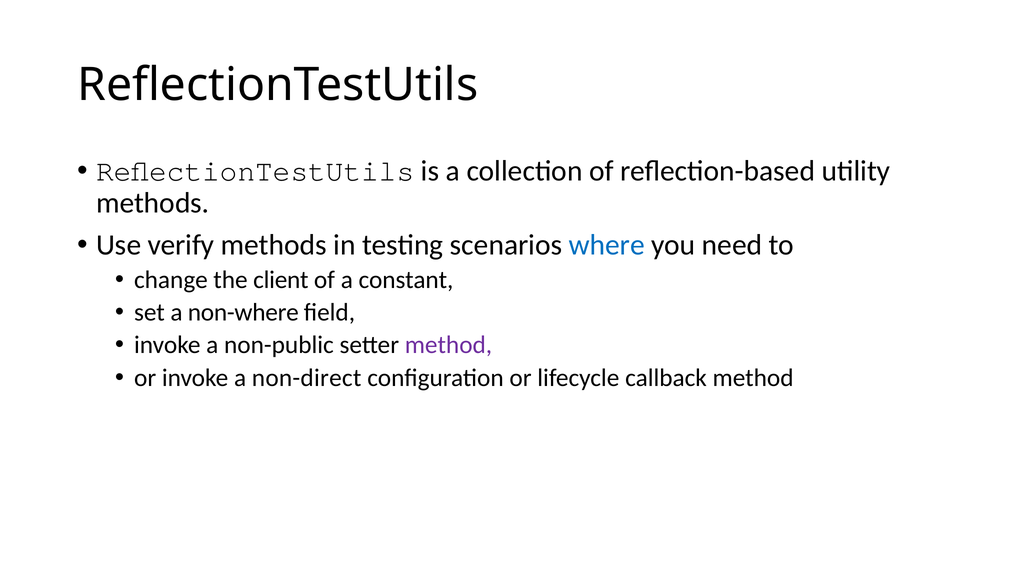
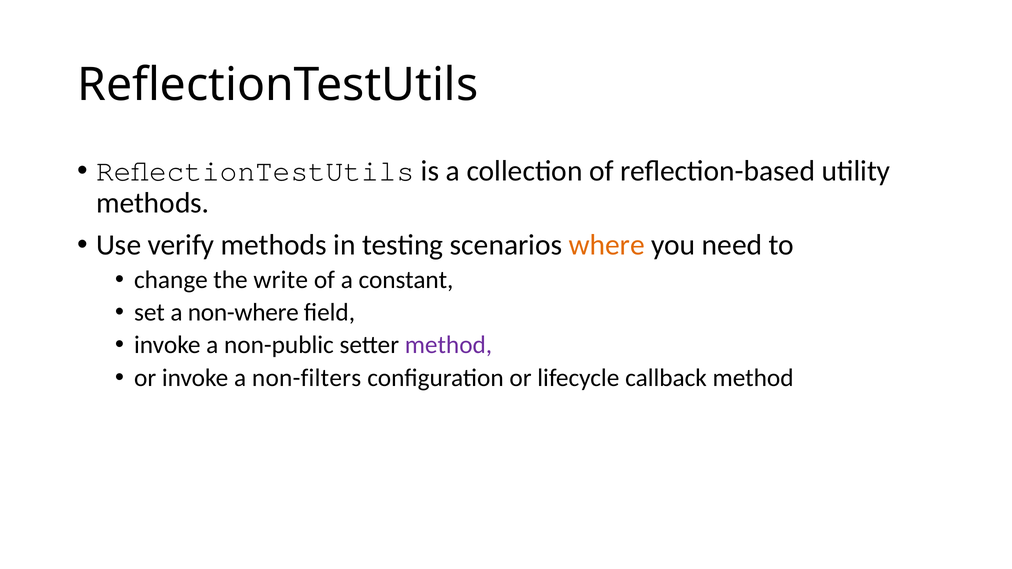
where colour: blue -> orange
client: client -> write
non-direct: non-direct -> non-filters
